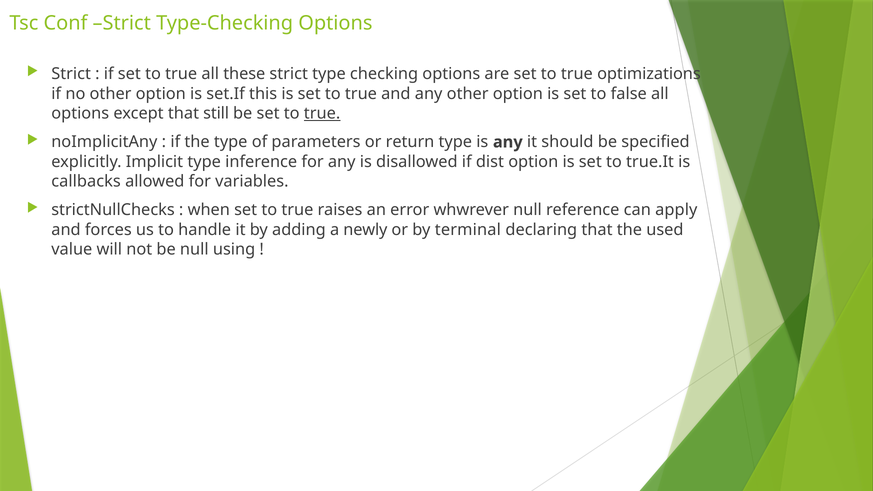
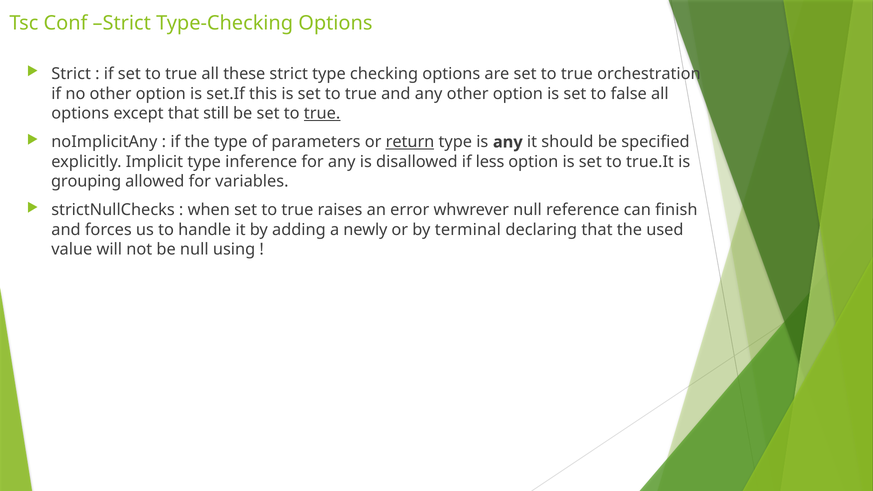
optimizations: optimizations -> orchestration
return underline: none -> present
dist: dist -> less
callbacks: callbacks -> grouping
apply: apply -> finish
